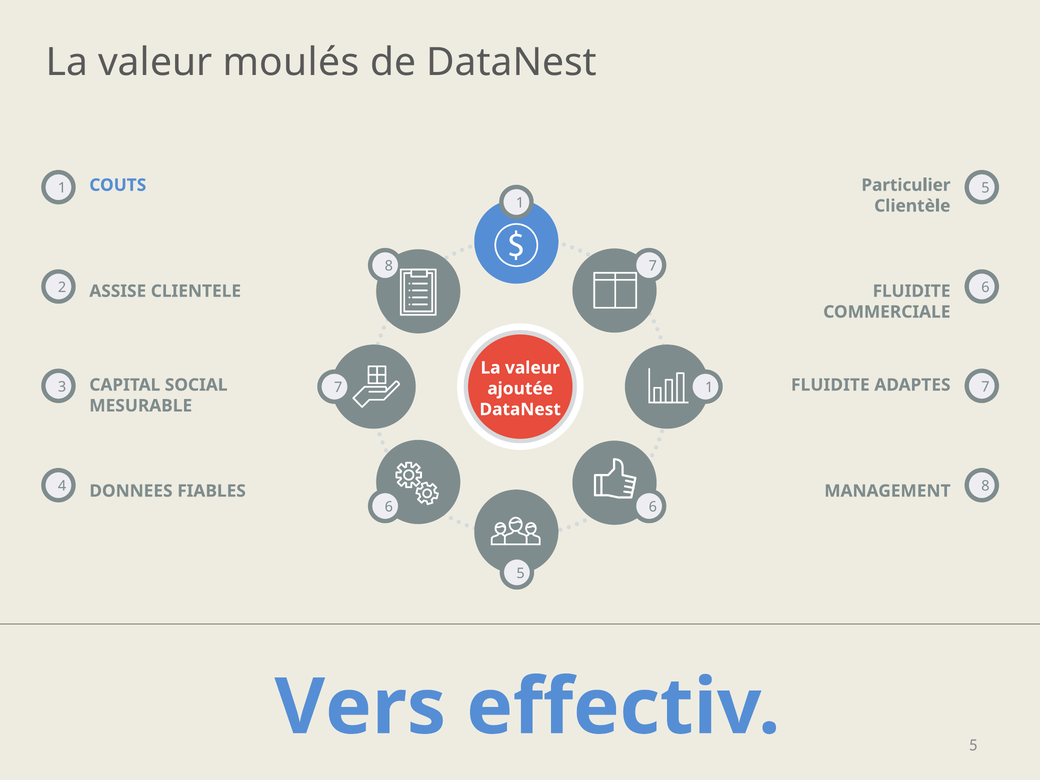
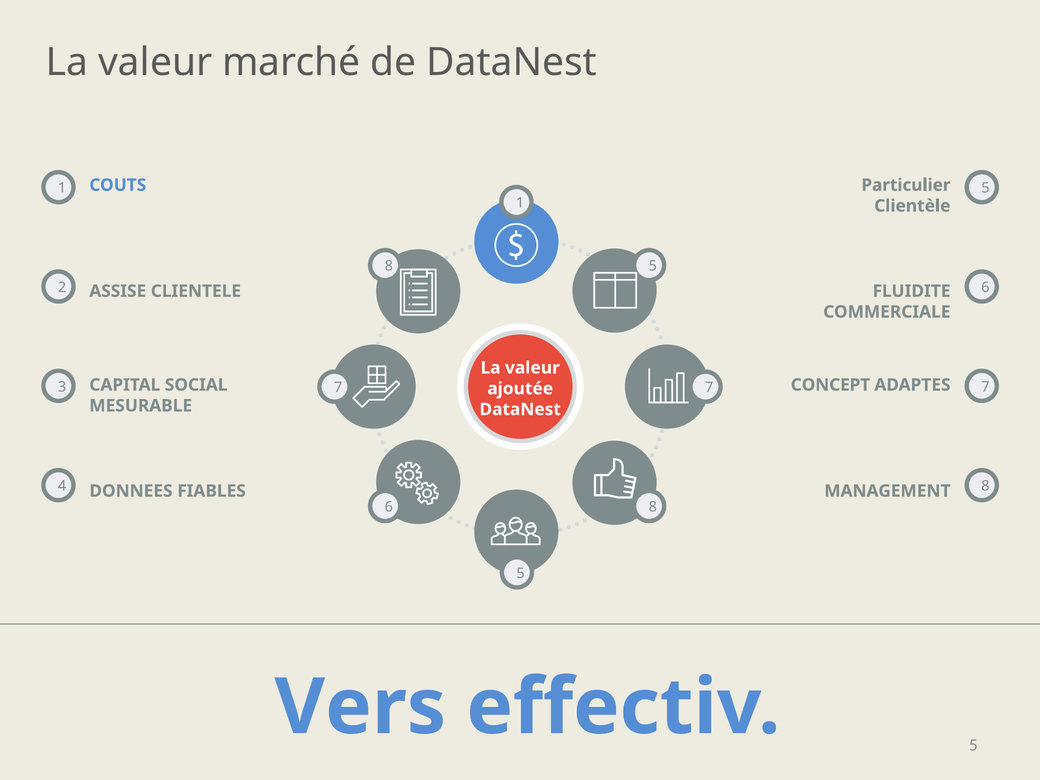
moulés: moulés -> marché
8 7: 7 -> 5
FLUIDITE at (830, 385): FLUIDITE -> CONCEPT
1 at (709, 388): 1 -> 7
6 6: 6 -> 8
